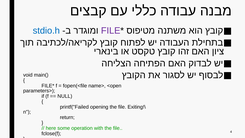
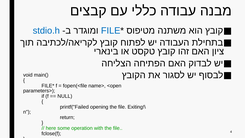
FILE at (111, 31) colour: purple -> blue
